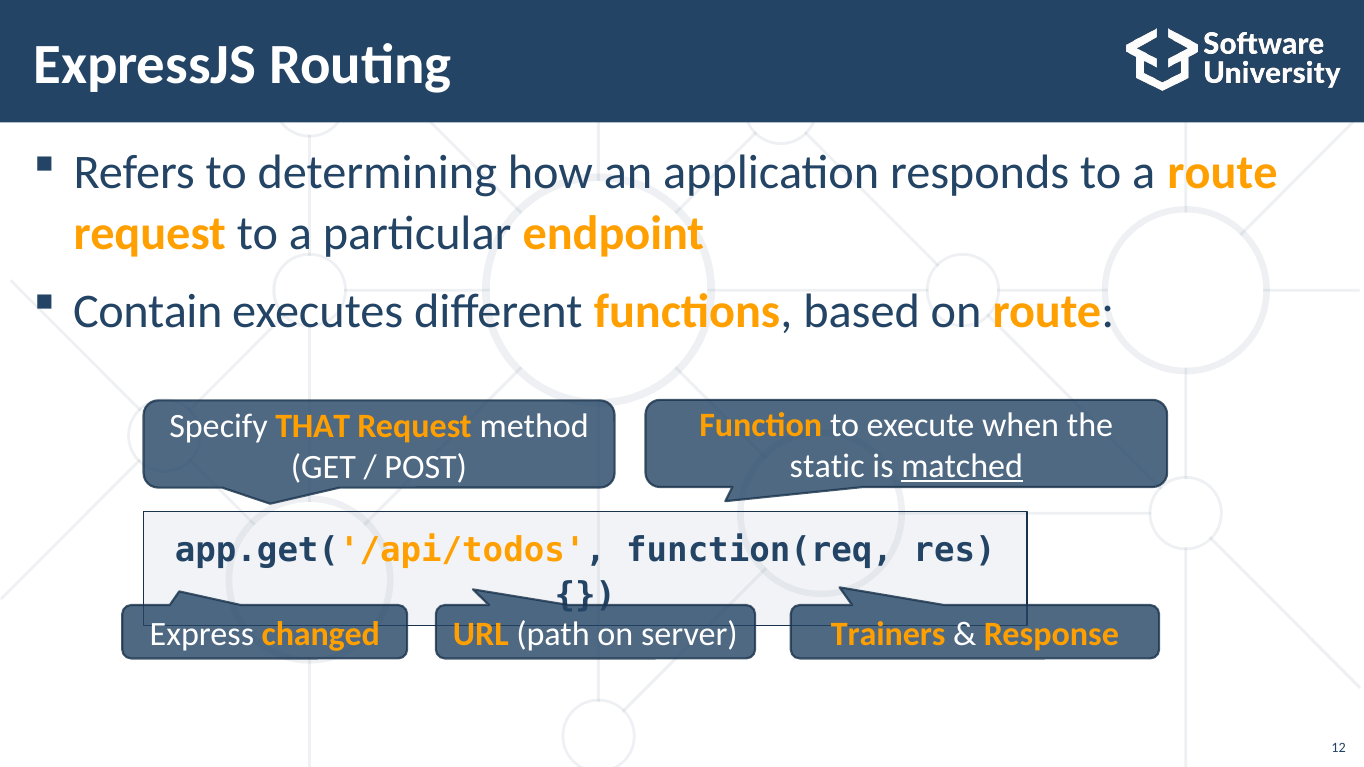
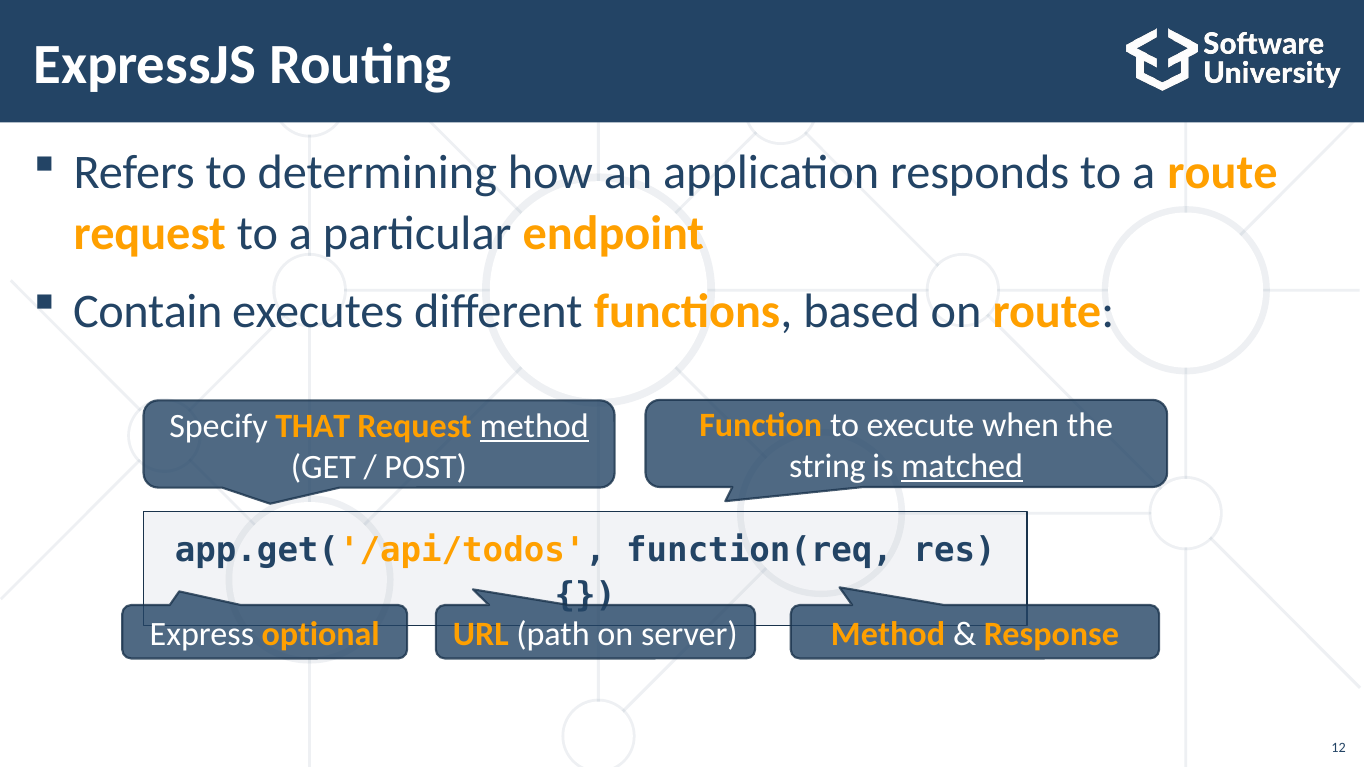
method at (534, 426) underline: none -> present
static: static -> string
changed: changed -> optional
server Trainers: Trainers -> Method
